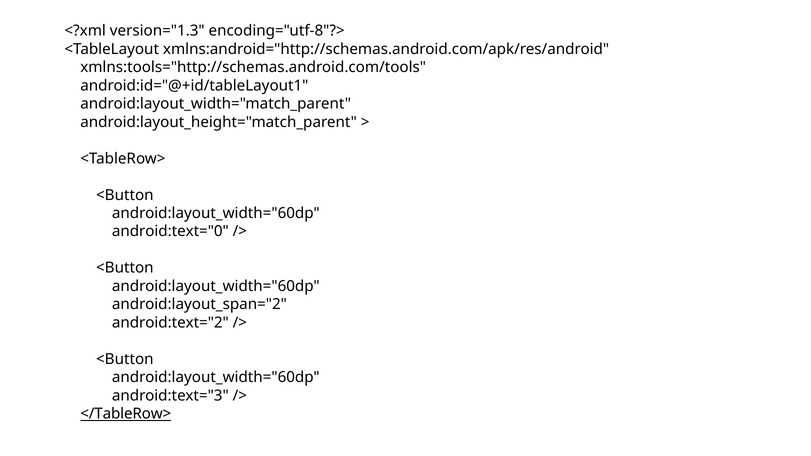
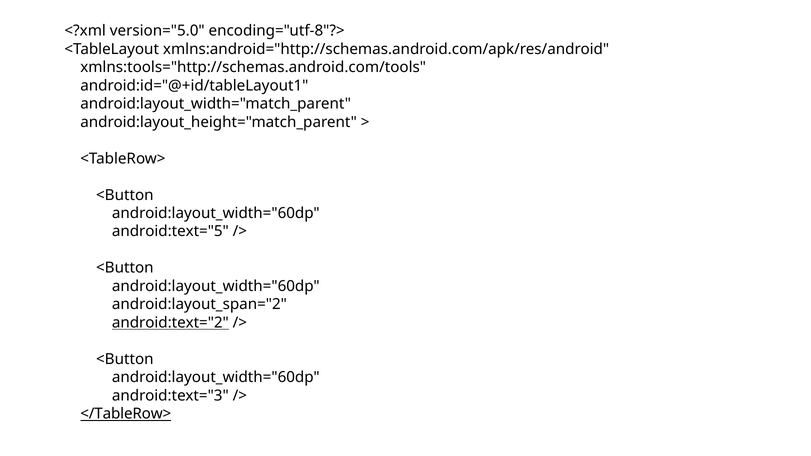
version="1.3: version="1.3 -> version="5.0
android:text="0: android:text="0 -> android:text="5
android:text="2 underline: none -> present
